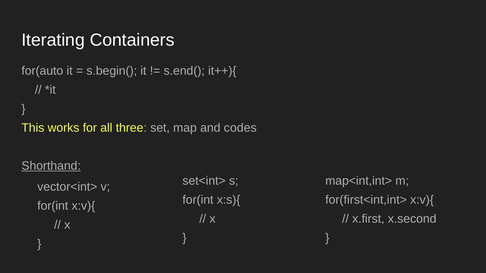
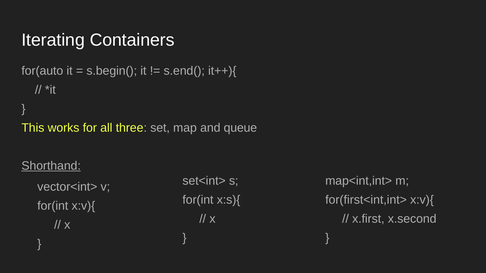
codes: codes -> queue
